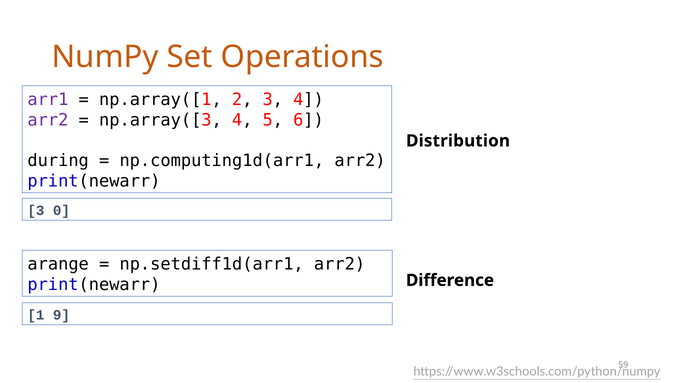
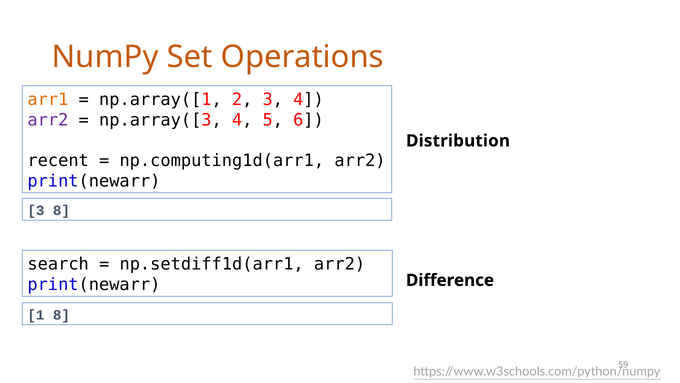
arr1 colour: purple -> orange
during: during -> recent
3 0: 0 -> 8
arange: arange -> search
1 9: 9 -> 8
